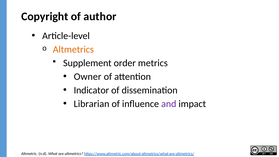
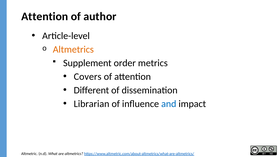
Copyright at (45, 17): Copyright -> Attention
Owner: Owner -> Covers
Indicator: Indicator -> Different
and colour: purple -> blue
